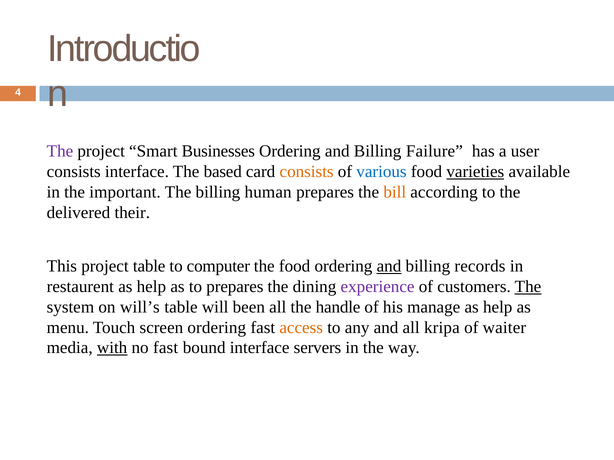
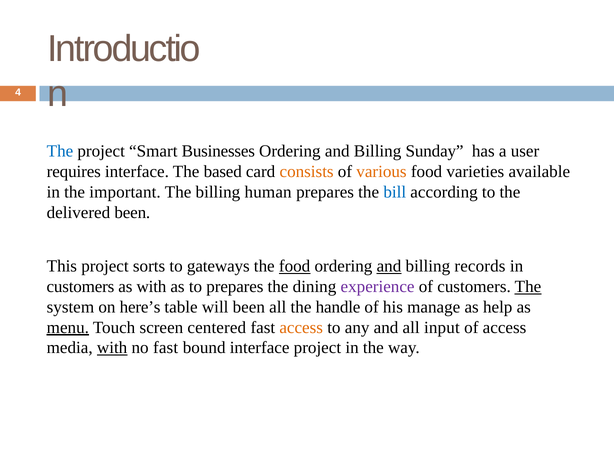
The at (60, 151) colour: purple -> blue
Failure: Failure -> Sunday
consists at (74, 172): consists -> requires
various colour: blue -> orange
varieties underline: present -> none
bill colour: orange -> blue
delivered their: their -> been
project table: table -> sorts
computer: computer -> gateways
food at (295, 266) underline: none -> present
restaurent at (80, 287): restaurent -> customers
help at (151, 287): help -> with
will’s: will’s -> here’s
menu underline: none -> present
screen ordering: ordering -> centered
kripa: kripa -> input
of waiter: waiter -> access
interface servers: servers -> project
